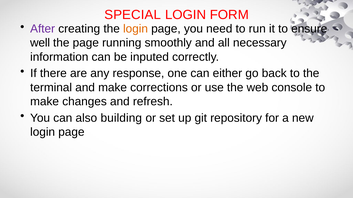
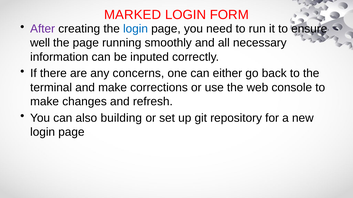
SPECIAL: SPECIAL -> MARKED
login at (136, 29) colour: orange -> blue
response: response -> concerns
